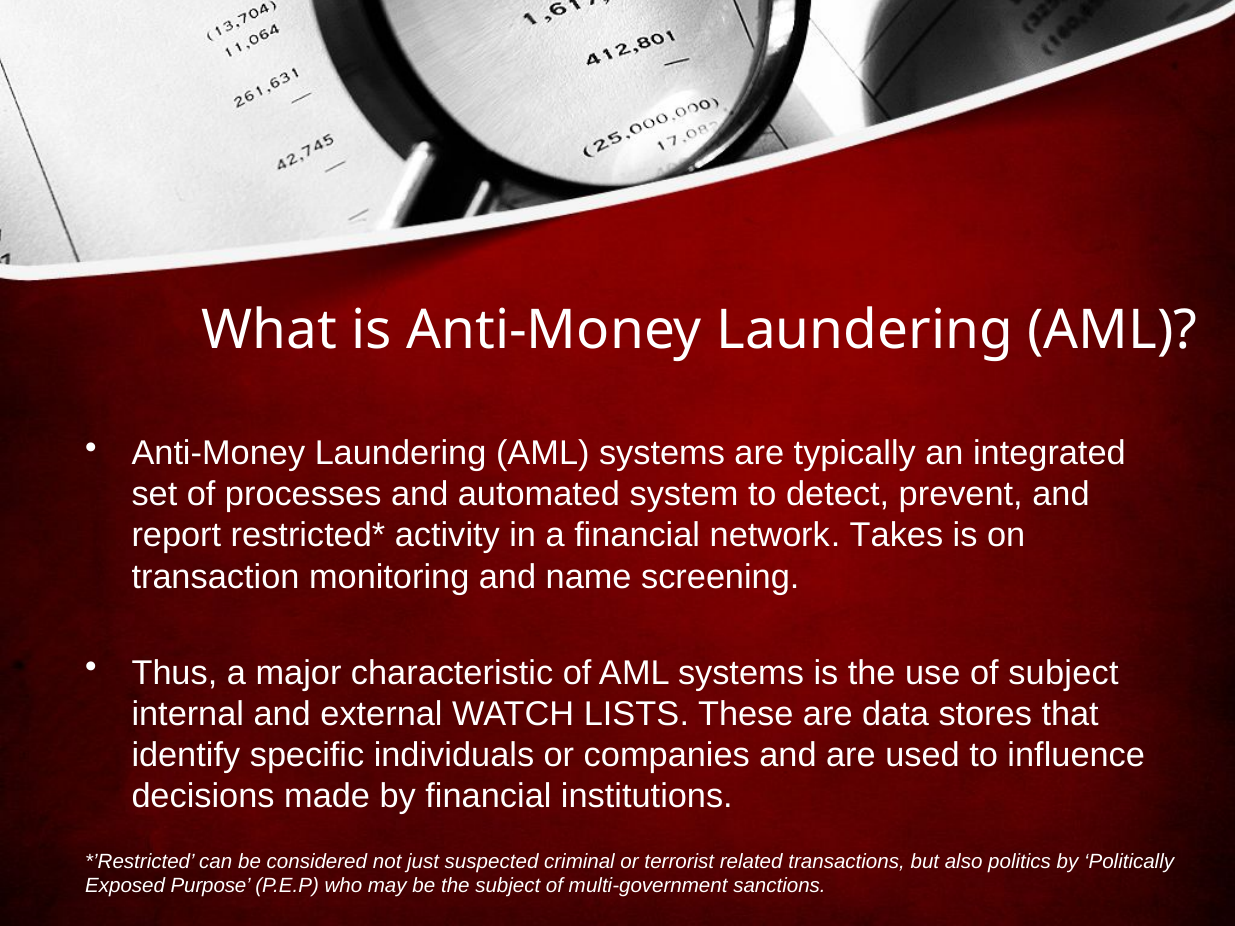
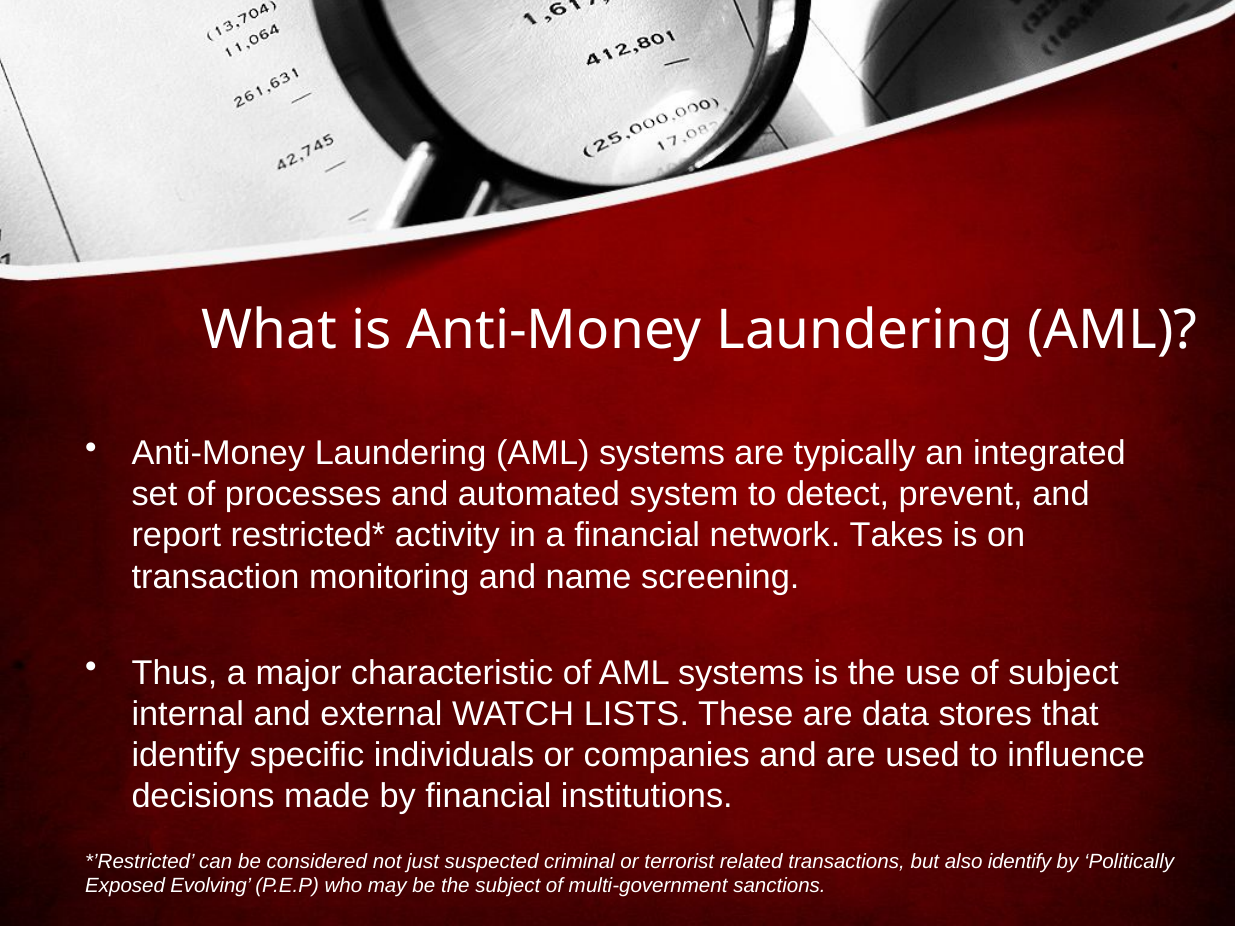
also politics: politics -> identify
Purpose: Purpose -> Evolving
